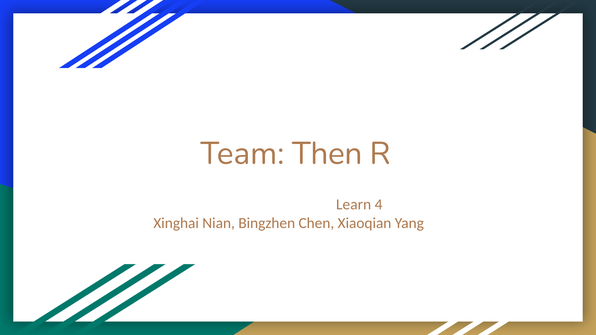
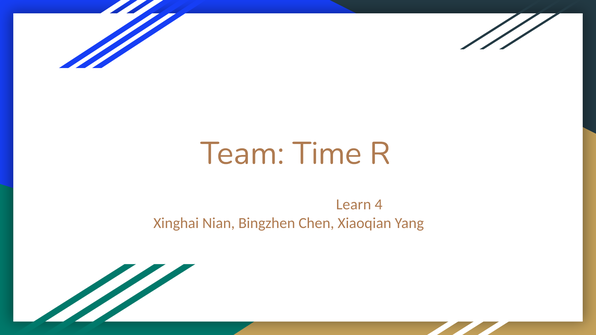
Then: Then -> Time
